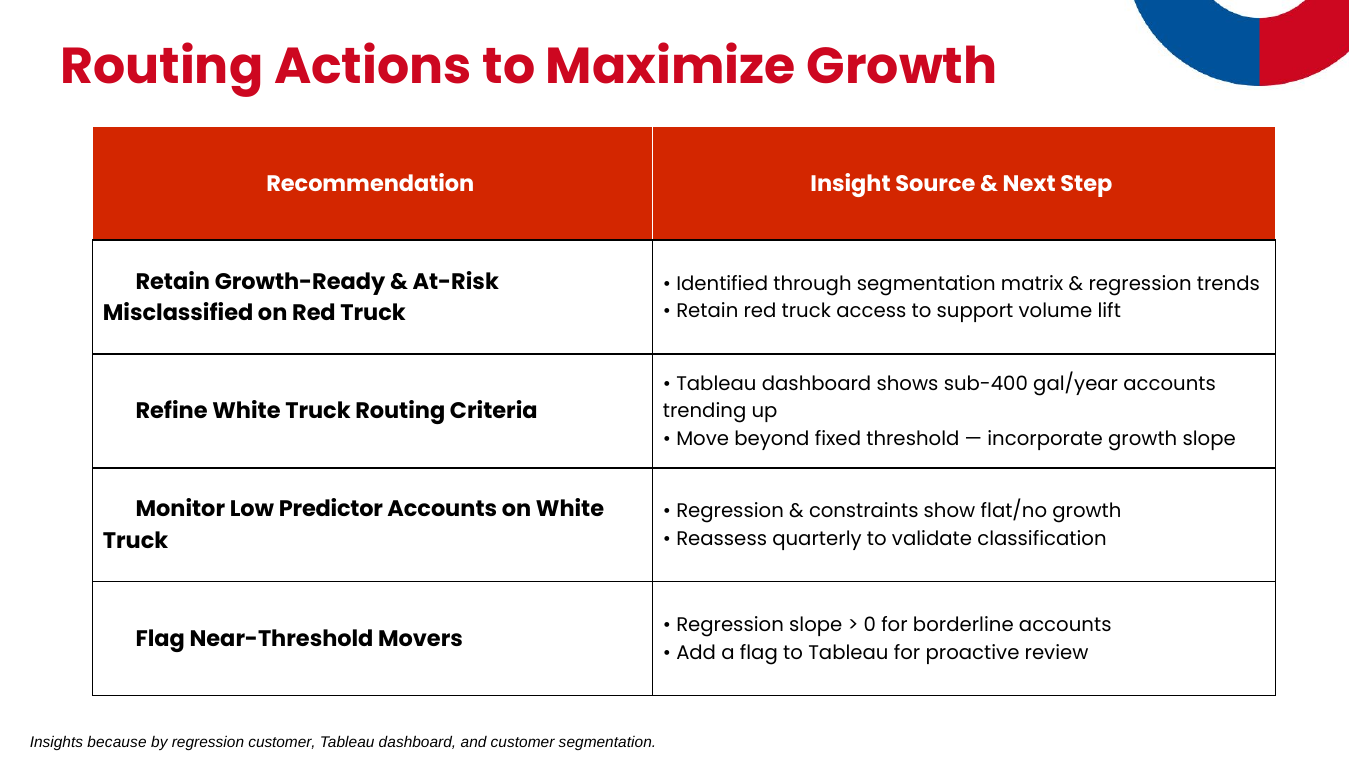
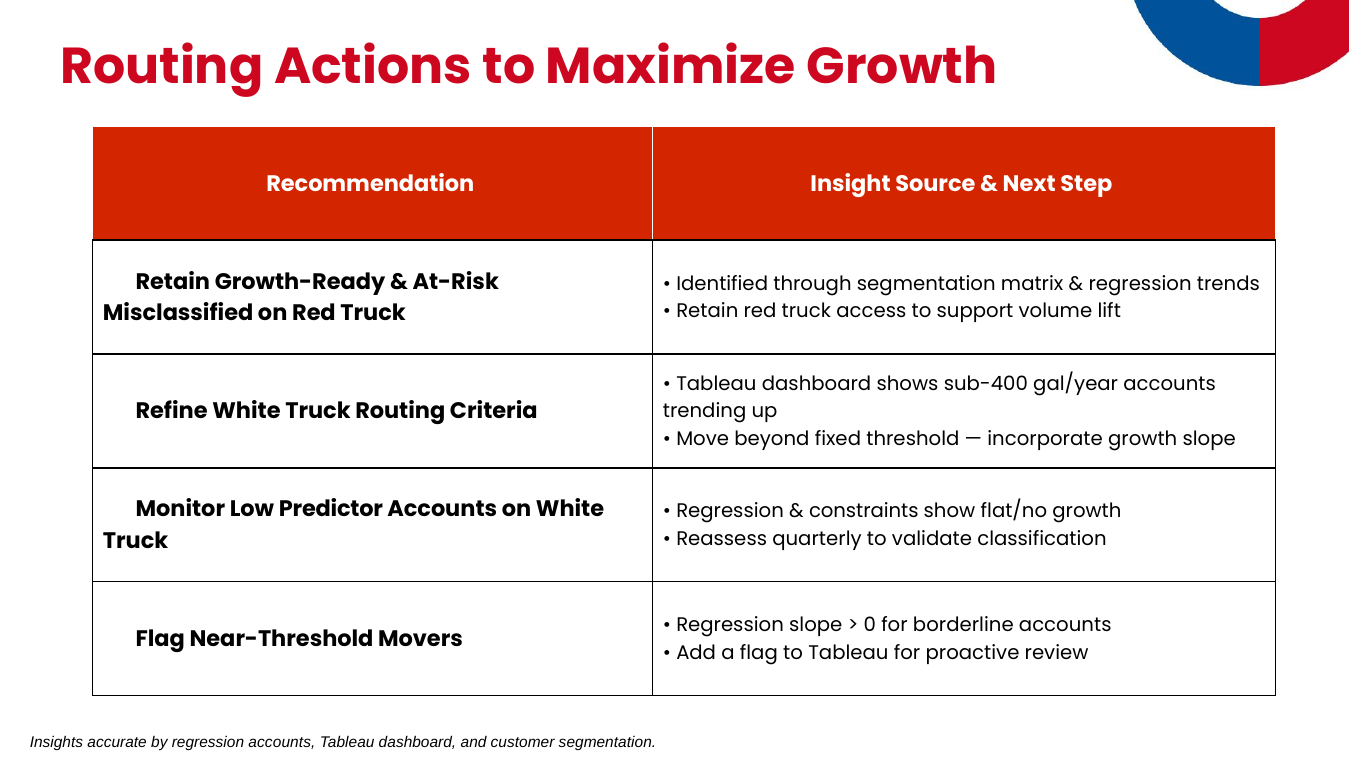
because: because -> accurate
regression customer: customer -> accounts
